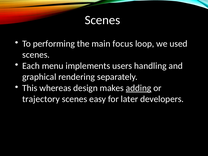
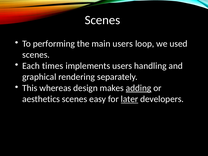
main focus: focus -> users
menu: menu -> times
trajectory: trajectory -> aesthetics
later underline: none -> present
